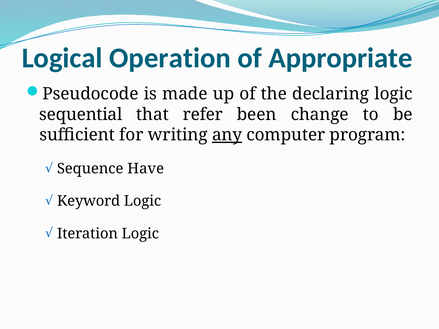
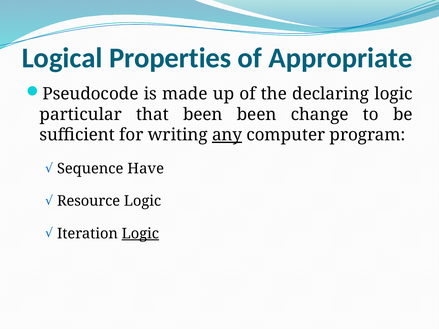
Operation: Operation -> Properties
sequential: sequential -> particular
that refer: refer -> been
Keyword: Keyword -> Resource
Logic at (140, 234) underline: none -> present
